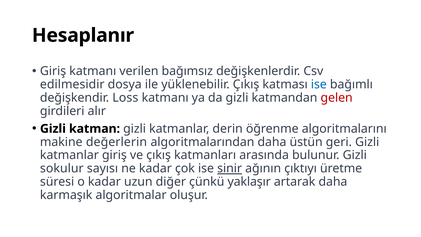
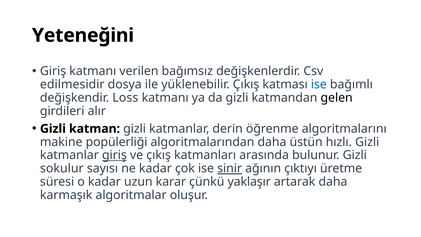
Hesaplanır: Hesaplanır -> Yeteneğini
gelen colour: red -> black
değerlerin: değerlerin -> popülerliği
geri: geri -> hızlı
giriş at (114, 155) underline: none -> present
diğer: diğer -> karar
